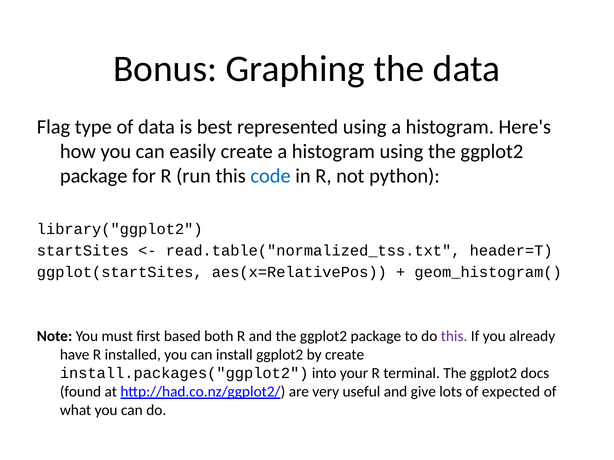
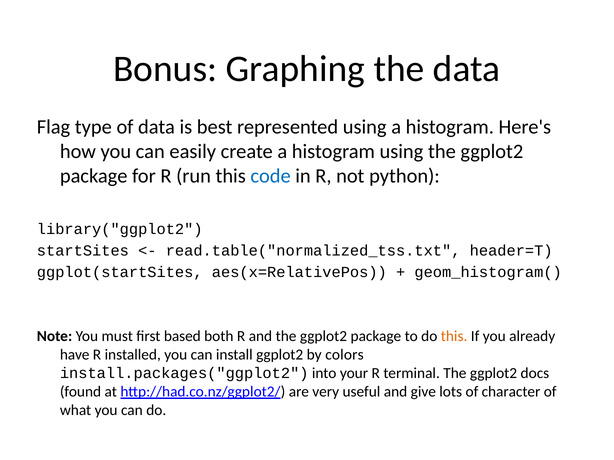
this at (454, 337) colour: purple -> orange
by create: create -> colors
expected: expected -> character
